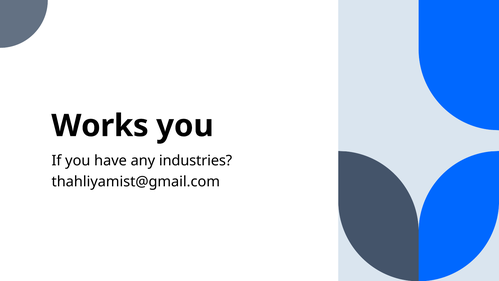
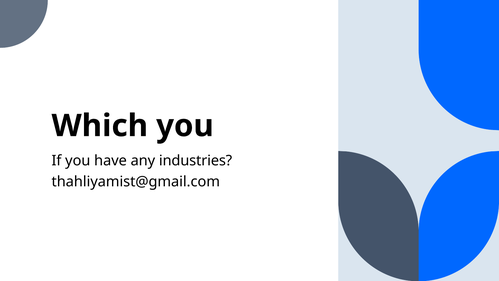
Works: Works -> Which
